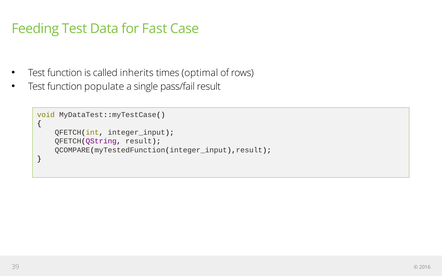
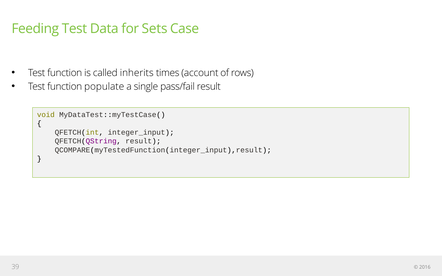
Fast: Fast -> Sets
optimal: optimal -> account
